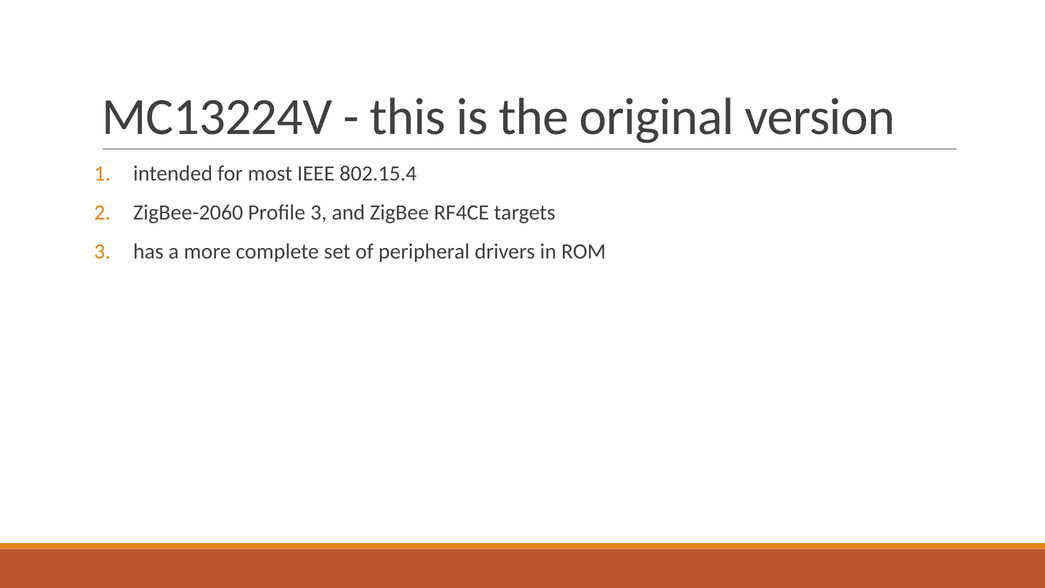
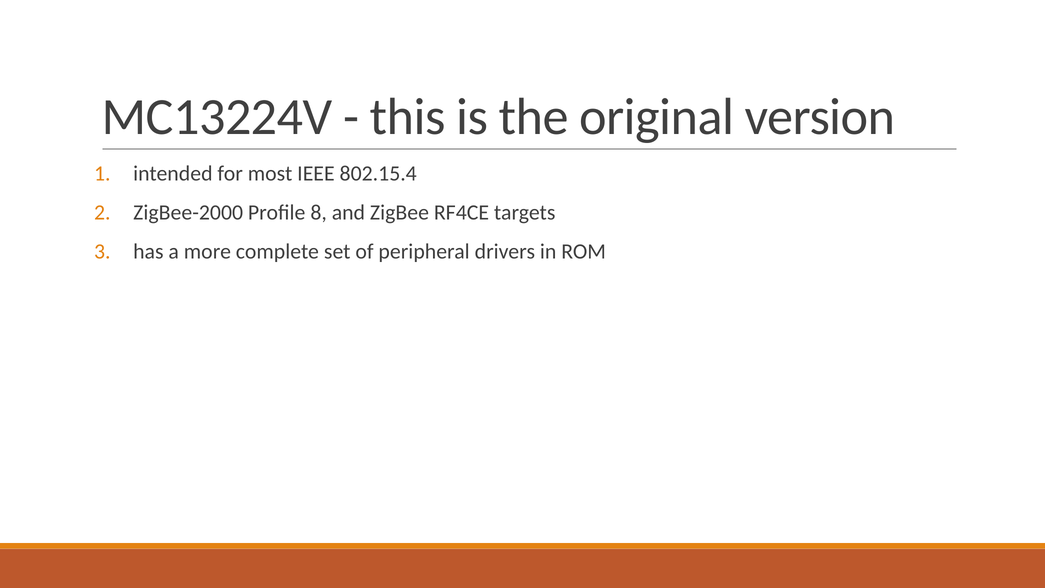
ZigBee-2060: ZigBee-2060 -> ZigBee-2000
Profile 3: 3 -> 8
